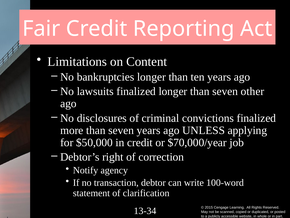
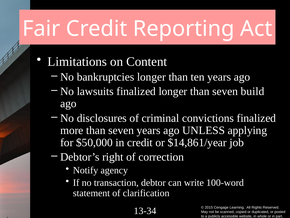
other: other -> build
$70,000/year: $70,000/year -> $14,861/year
